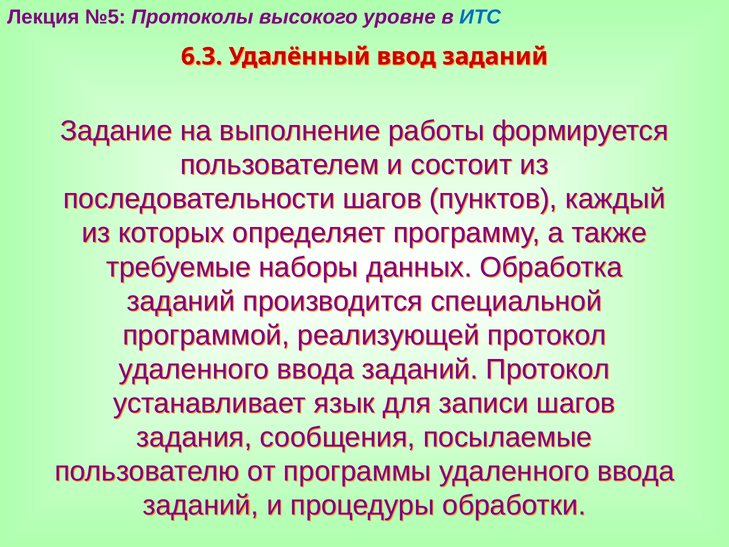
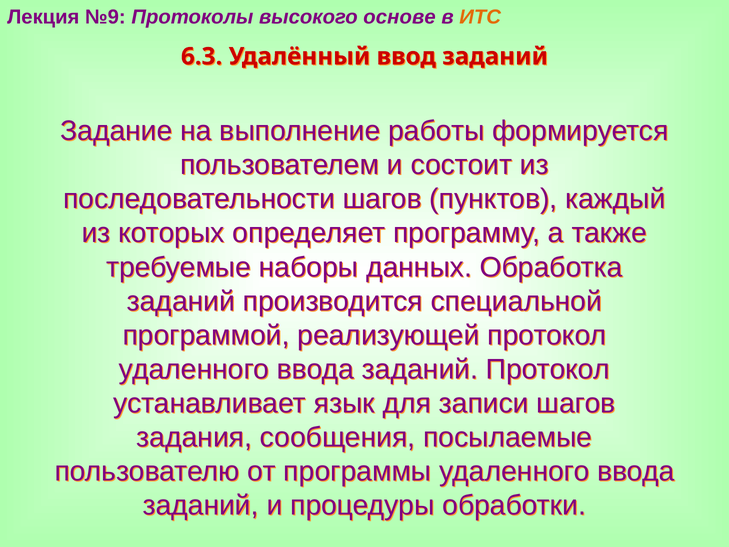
№5: №5 -> №9
уровне: уровне -> основе
ИТС colour: blue -> orange
